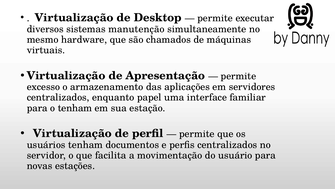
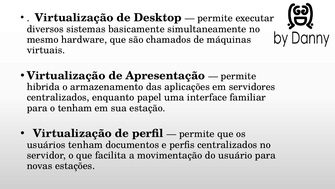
manutenção: manutenção -> basicamente
excesso: excesso -> hibrida
